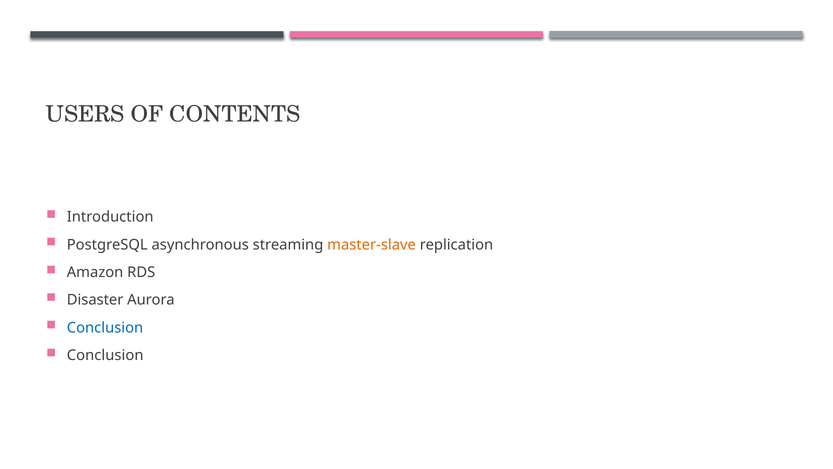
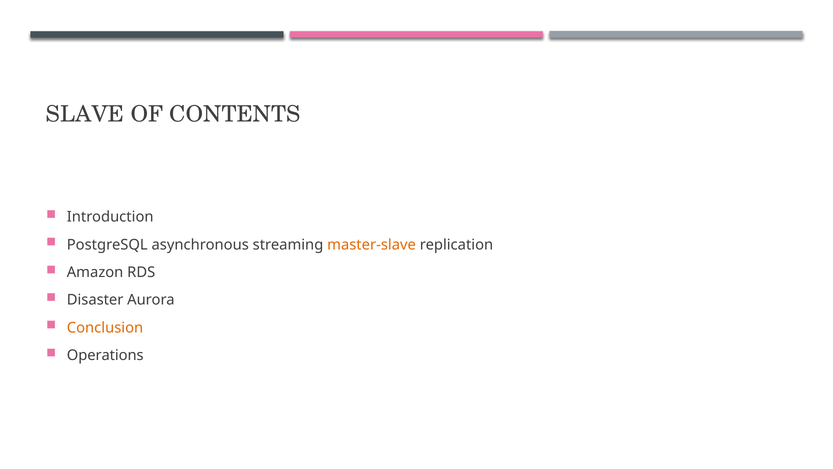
USERS: USERS -> SLAVE
Conclusion at (105, 327) colour: blue -> orange
Conclusion at (105, 355): Conclusion -> Operations
